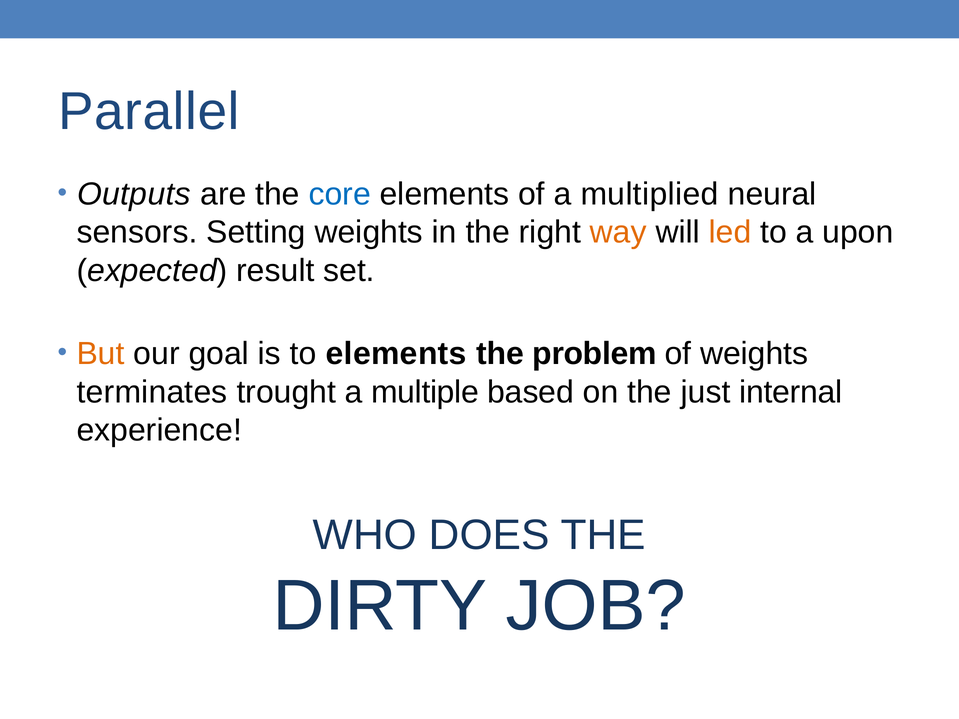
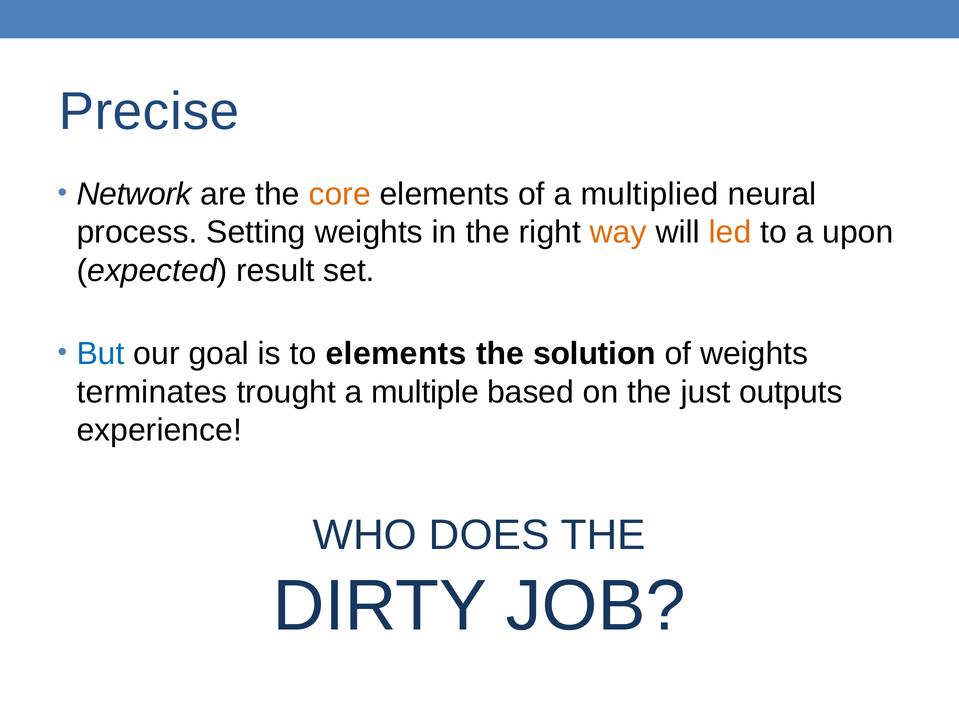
Parallel: Parallel -> Precise
Outputs: Outputs -> Network
core colour: blue -> orange
sensors: sensors -> process
But colour: orange -> blue
problem: problem -> solution
internal: internal -> outputs
